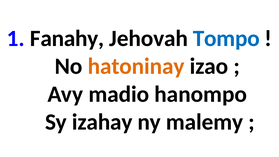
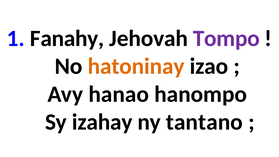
Tompo colour: blue -> purple
madio: madio -> hanao
malemy: malemy -> tantano
